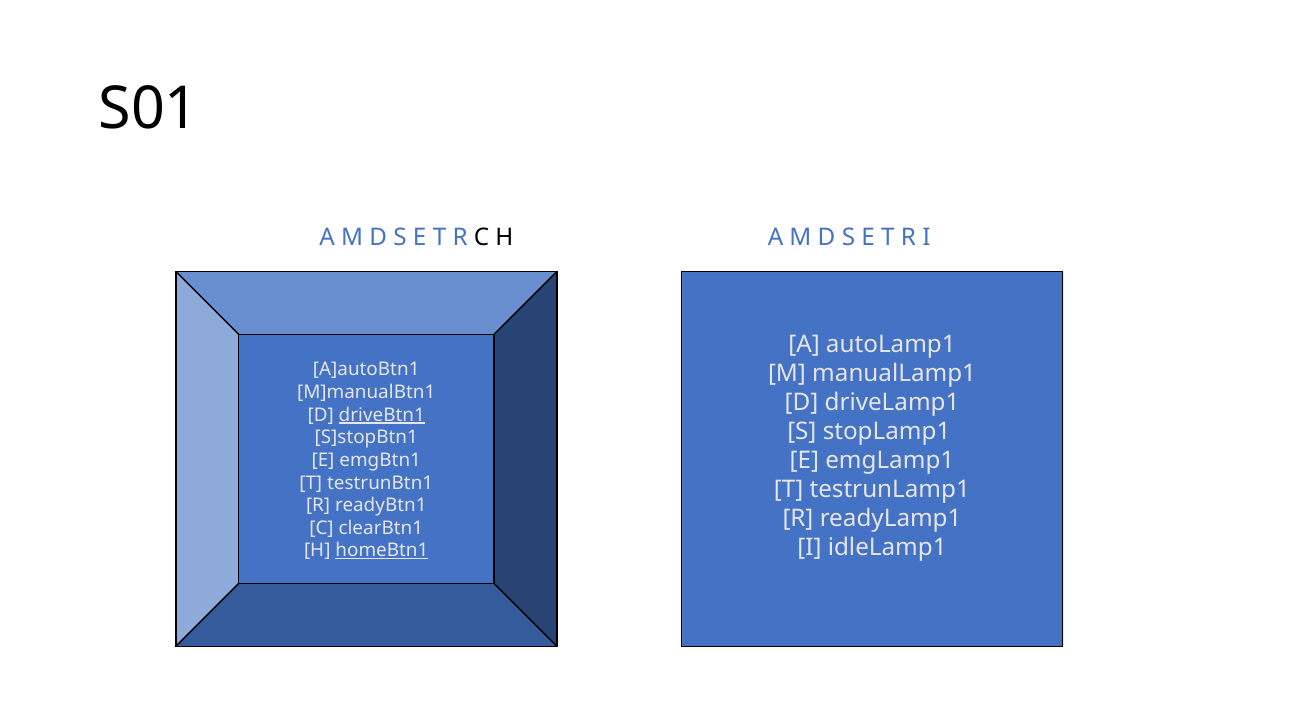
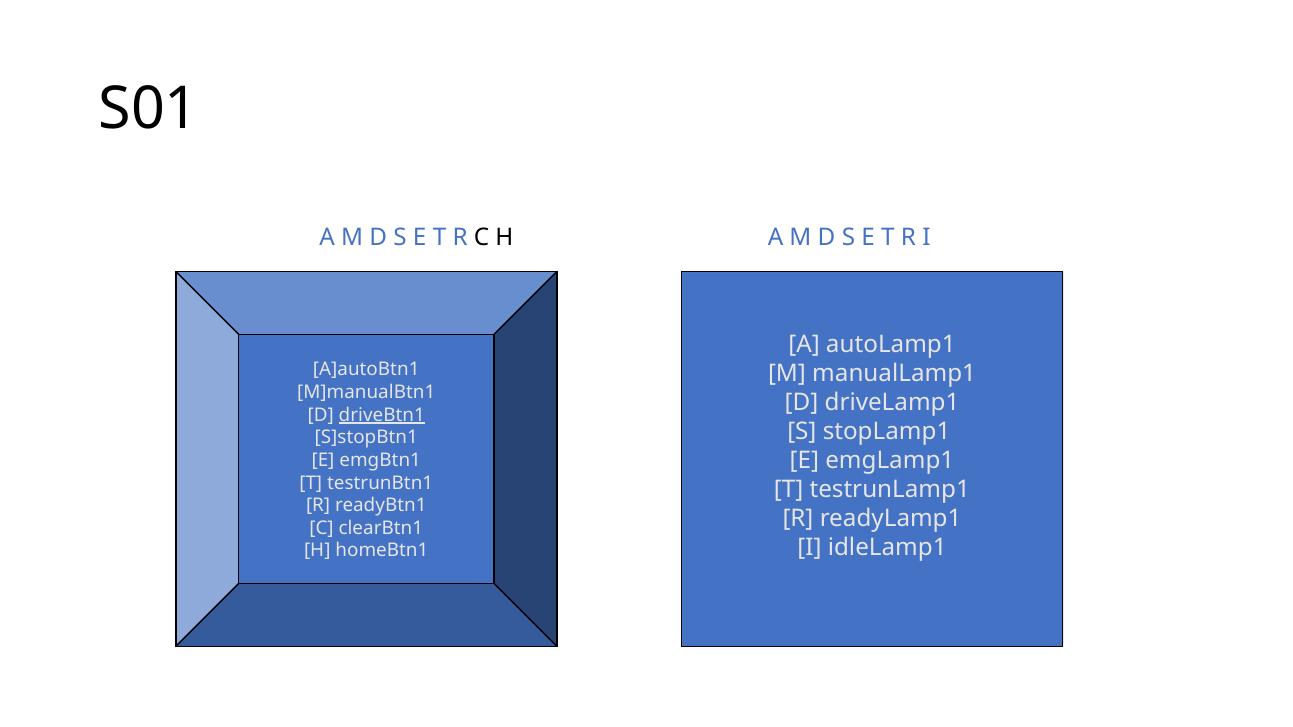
homeBtn1 underline: present -> none
